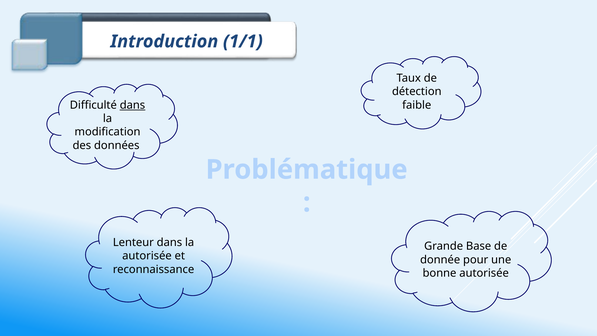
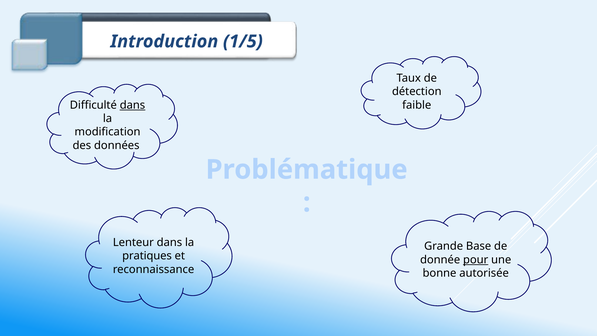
1/1: 1/1 -> 1/5
autorisée at (147, 256): autorisée -> pratiques
pour underline: none -> present
